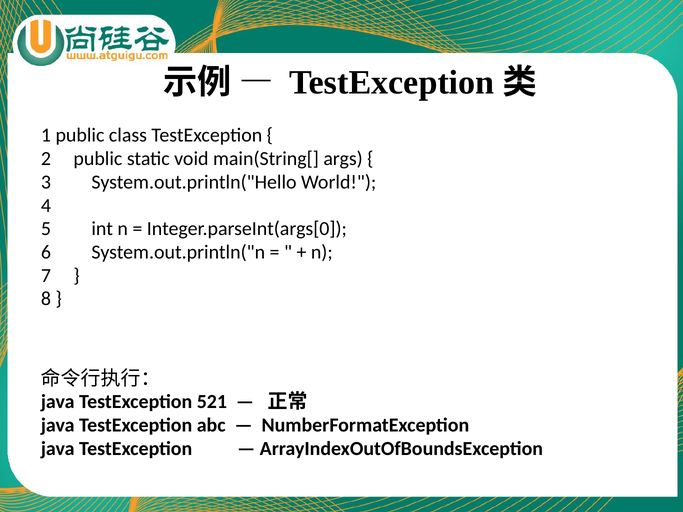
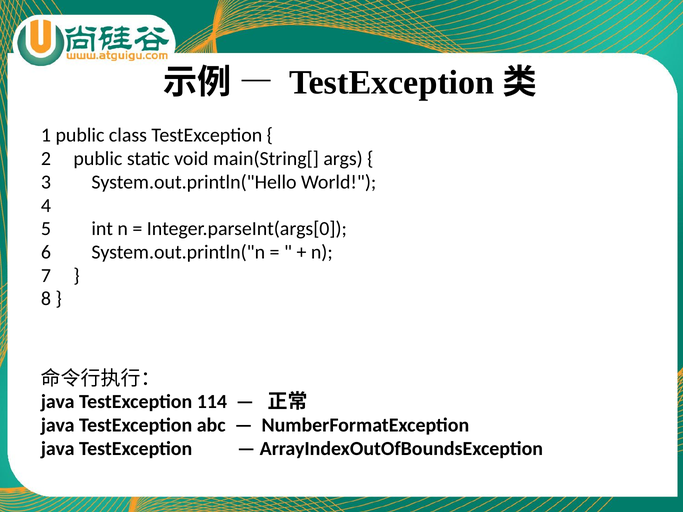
521: 521 -> 114
